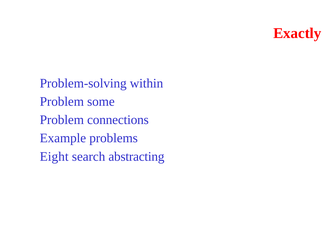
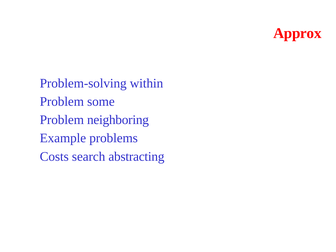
Exactly: Exactly -> Approx
connections: connections -> neighboring
Eight: Eight -> Costs
